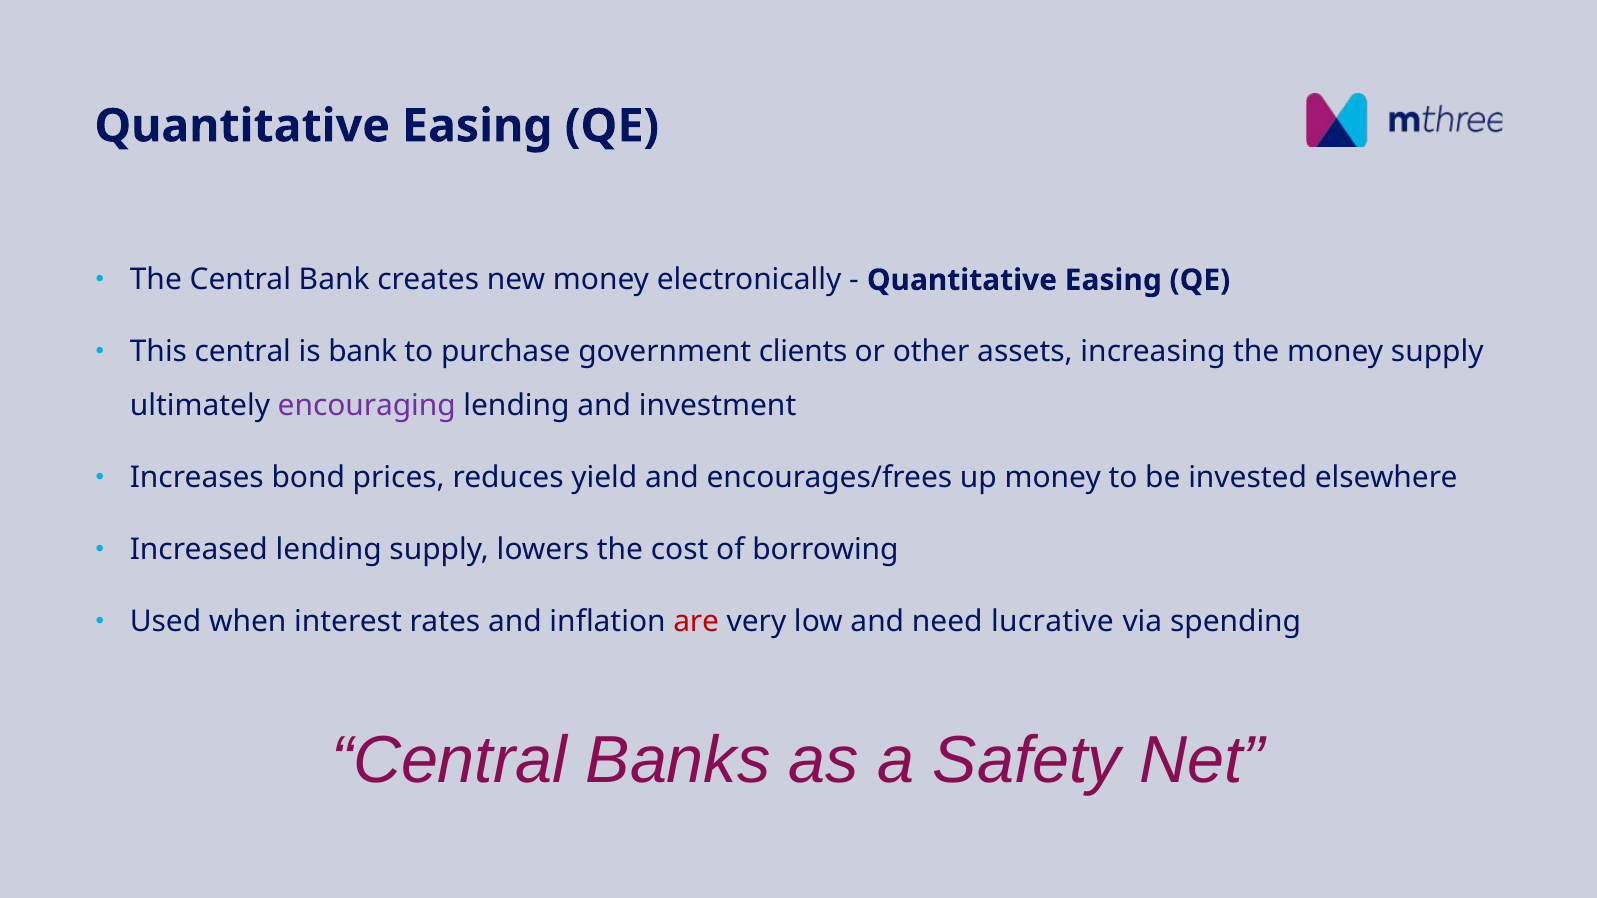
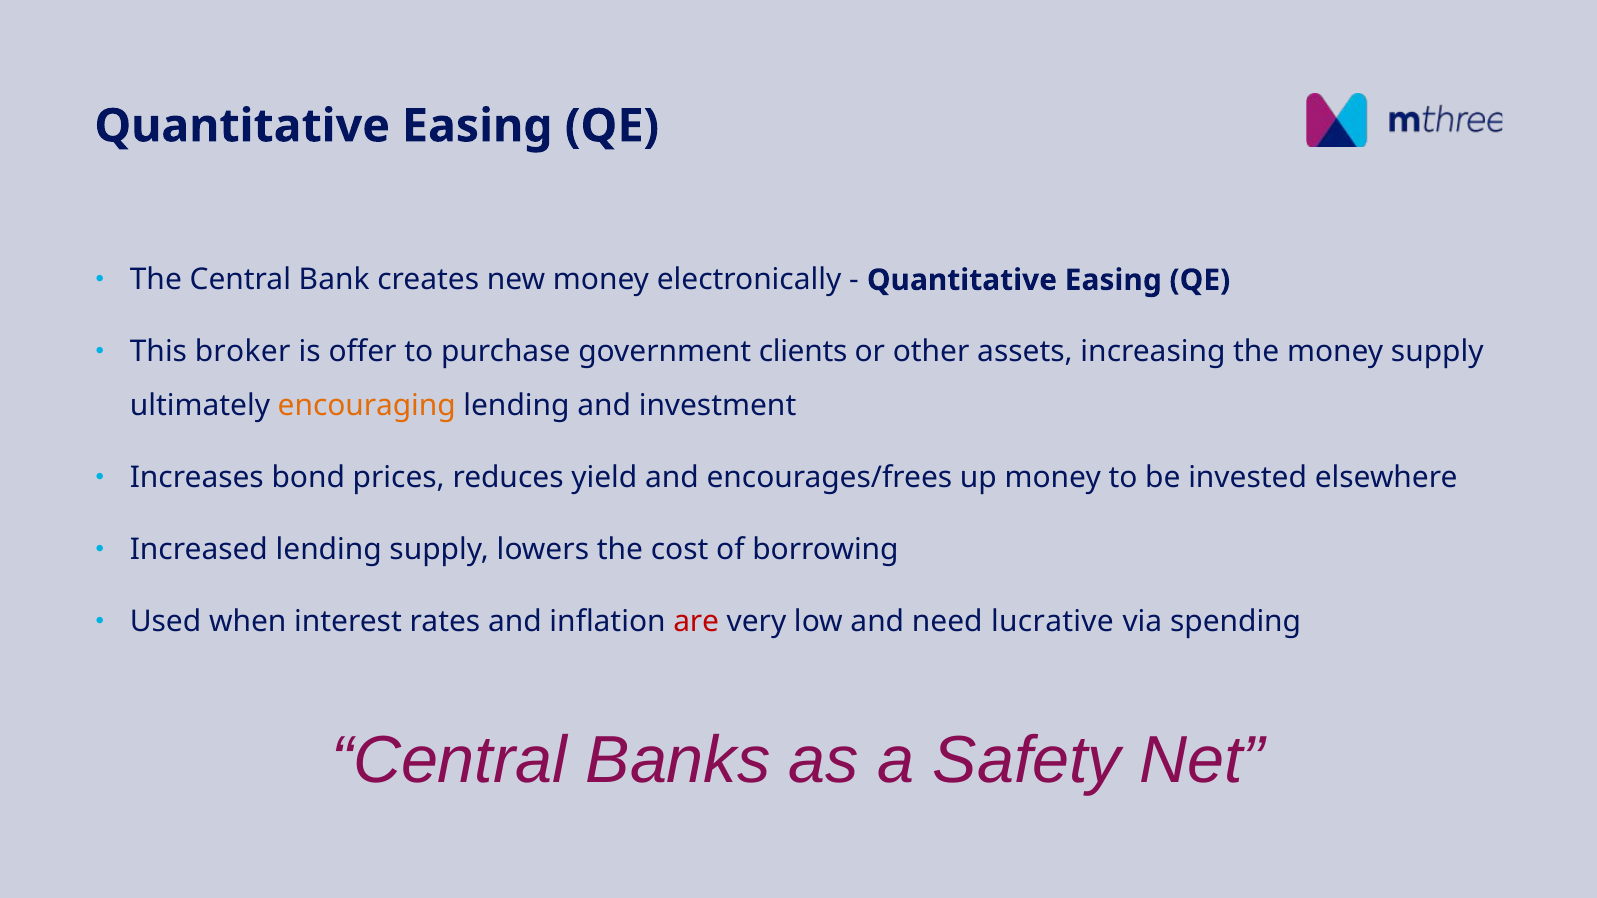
This central: central -> broker
is bank: bank -> offer
encouraging colour: purple -> orange
